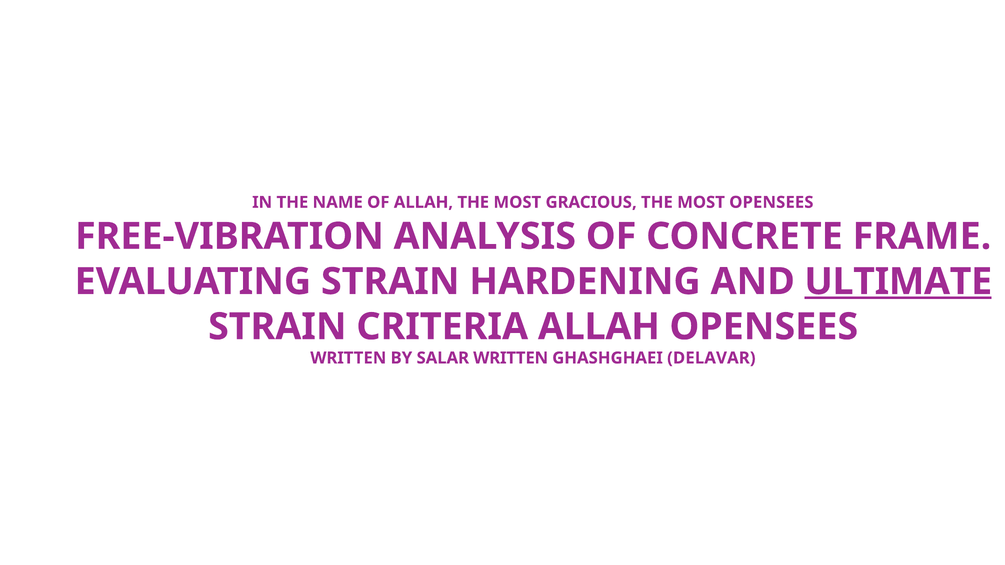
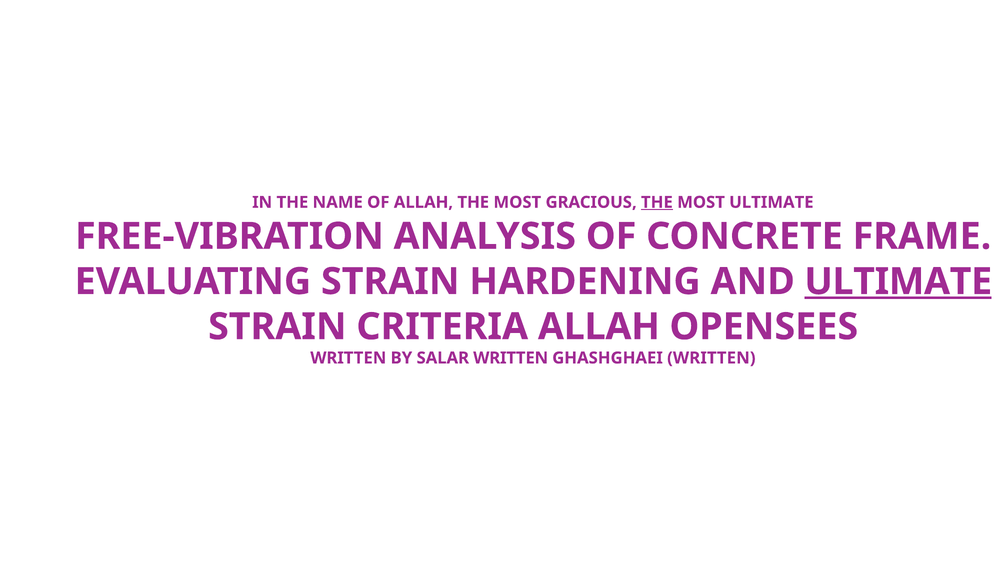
THE at (657, 202) underline: none -> present
MOST OPENSEES: OPENSEES -> ULTIMATE
GHASHGHAEI DELAVAR: DELAVAR -> WRITTEN
